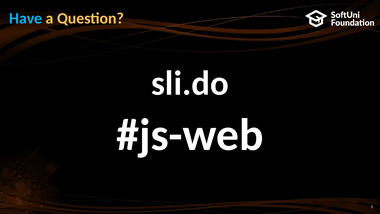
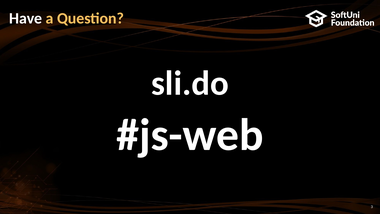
Have colour: light blue -> white
